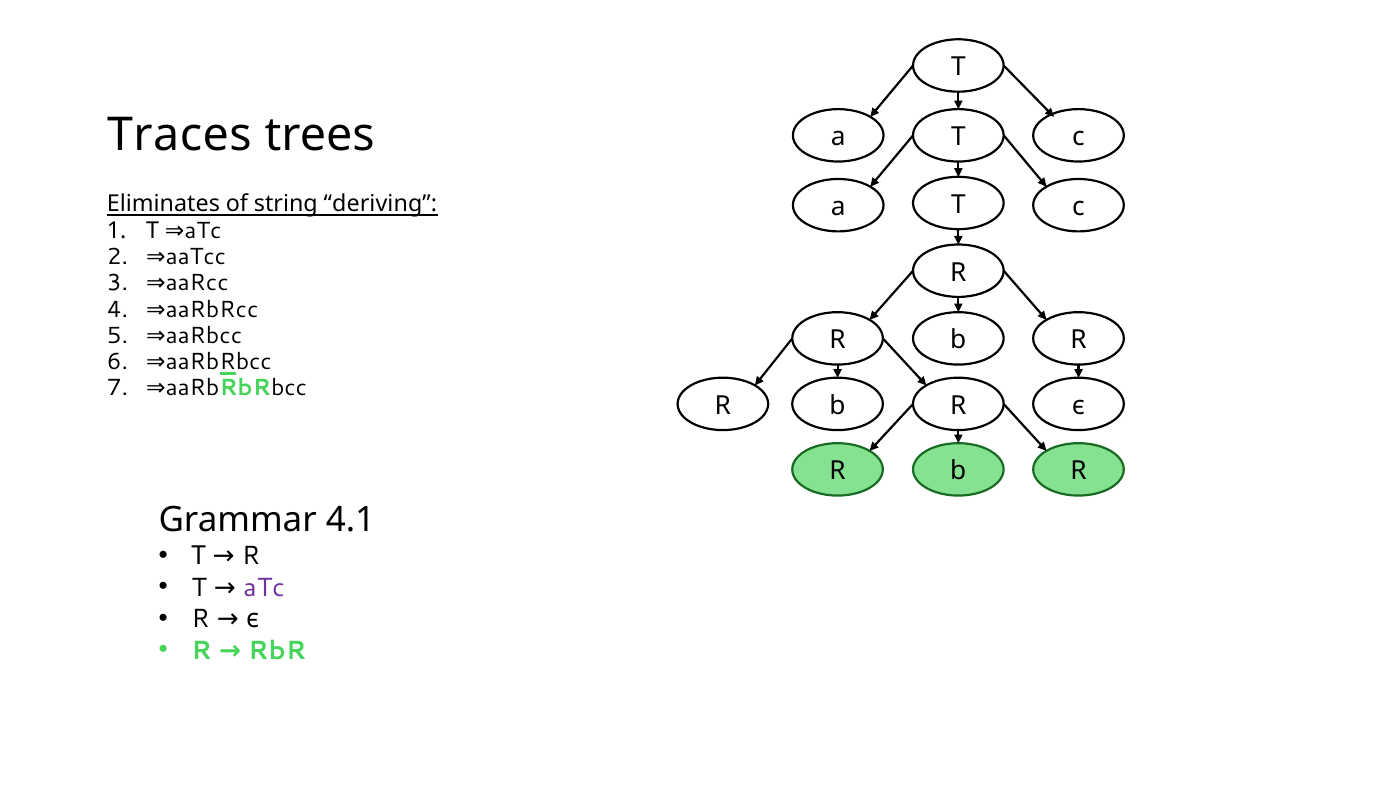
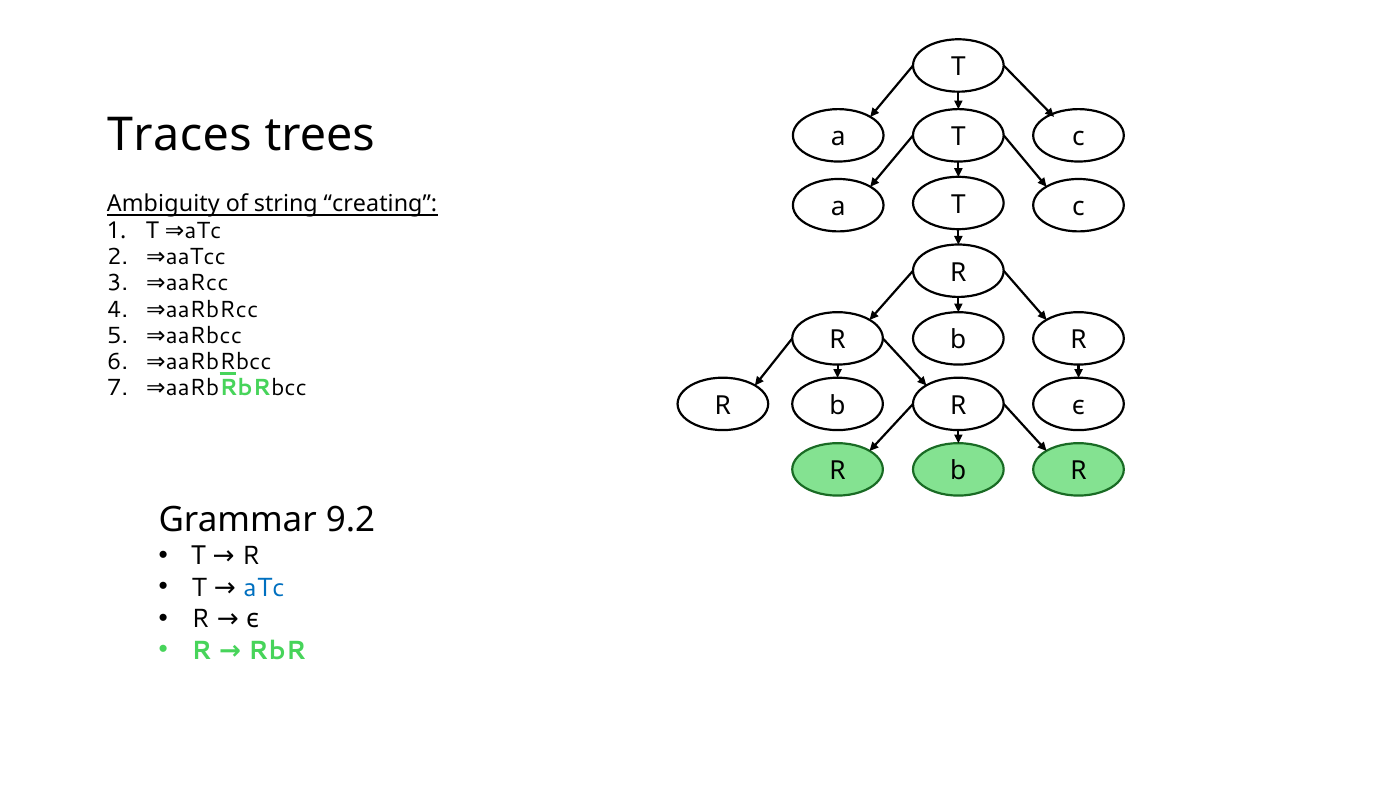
Eliminates: Eliminates -> Ambiguity
deriving: deriving -> creating
4.1: 4.1 -> 9.2
aTc at (264, 588) colour: purple -> blue
